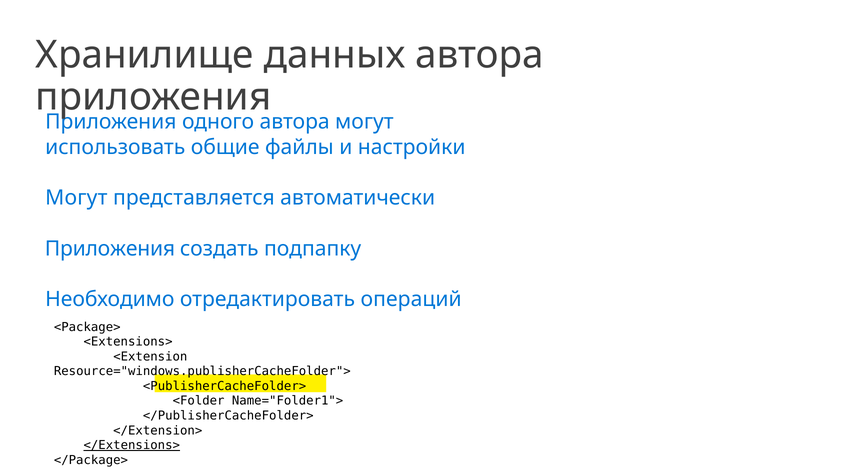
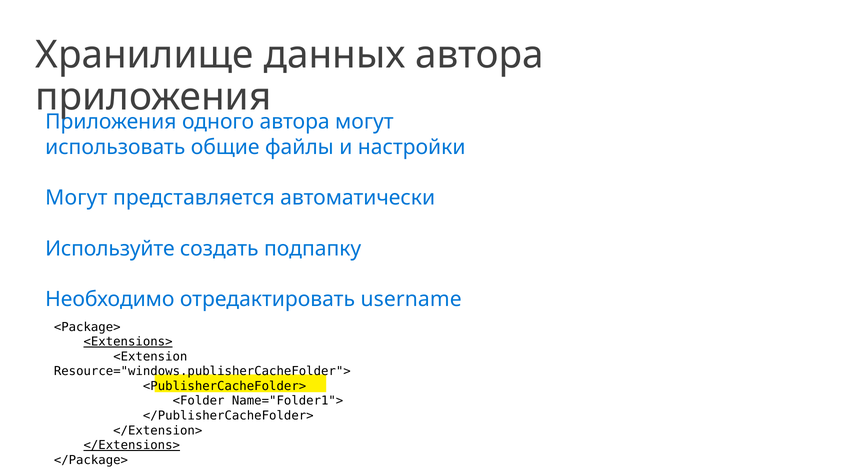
Приложения at (110, 248): Приложения -> Используйте
операций: операций -> username
<Extensions> underline: none -> present
